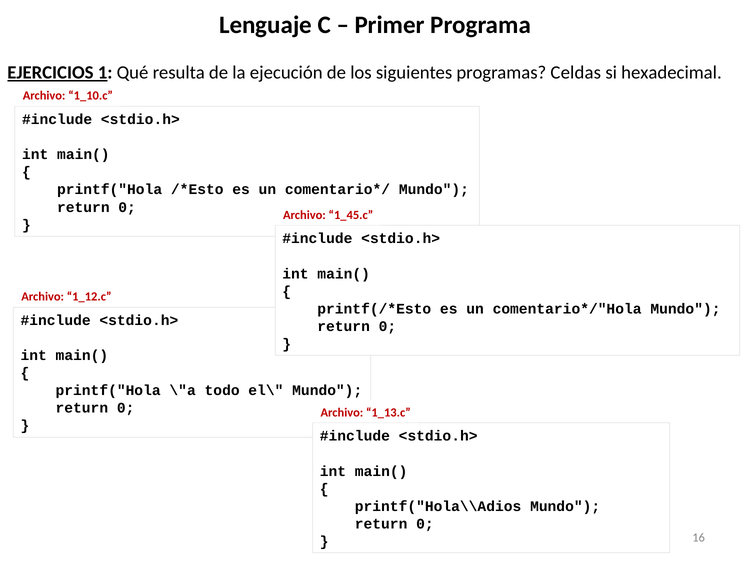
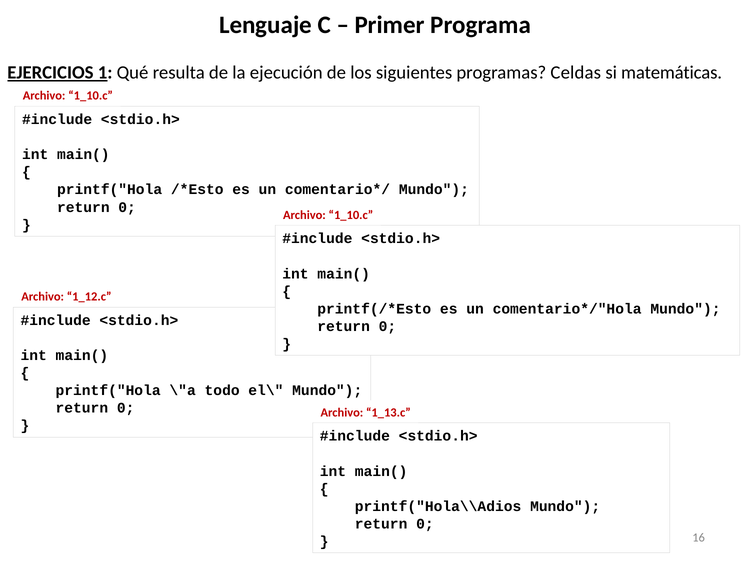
hexadecimal: hexadecimal -> matemáticas
1_45.c at (351, 215): 1_45.c -> 1_10.c
